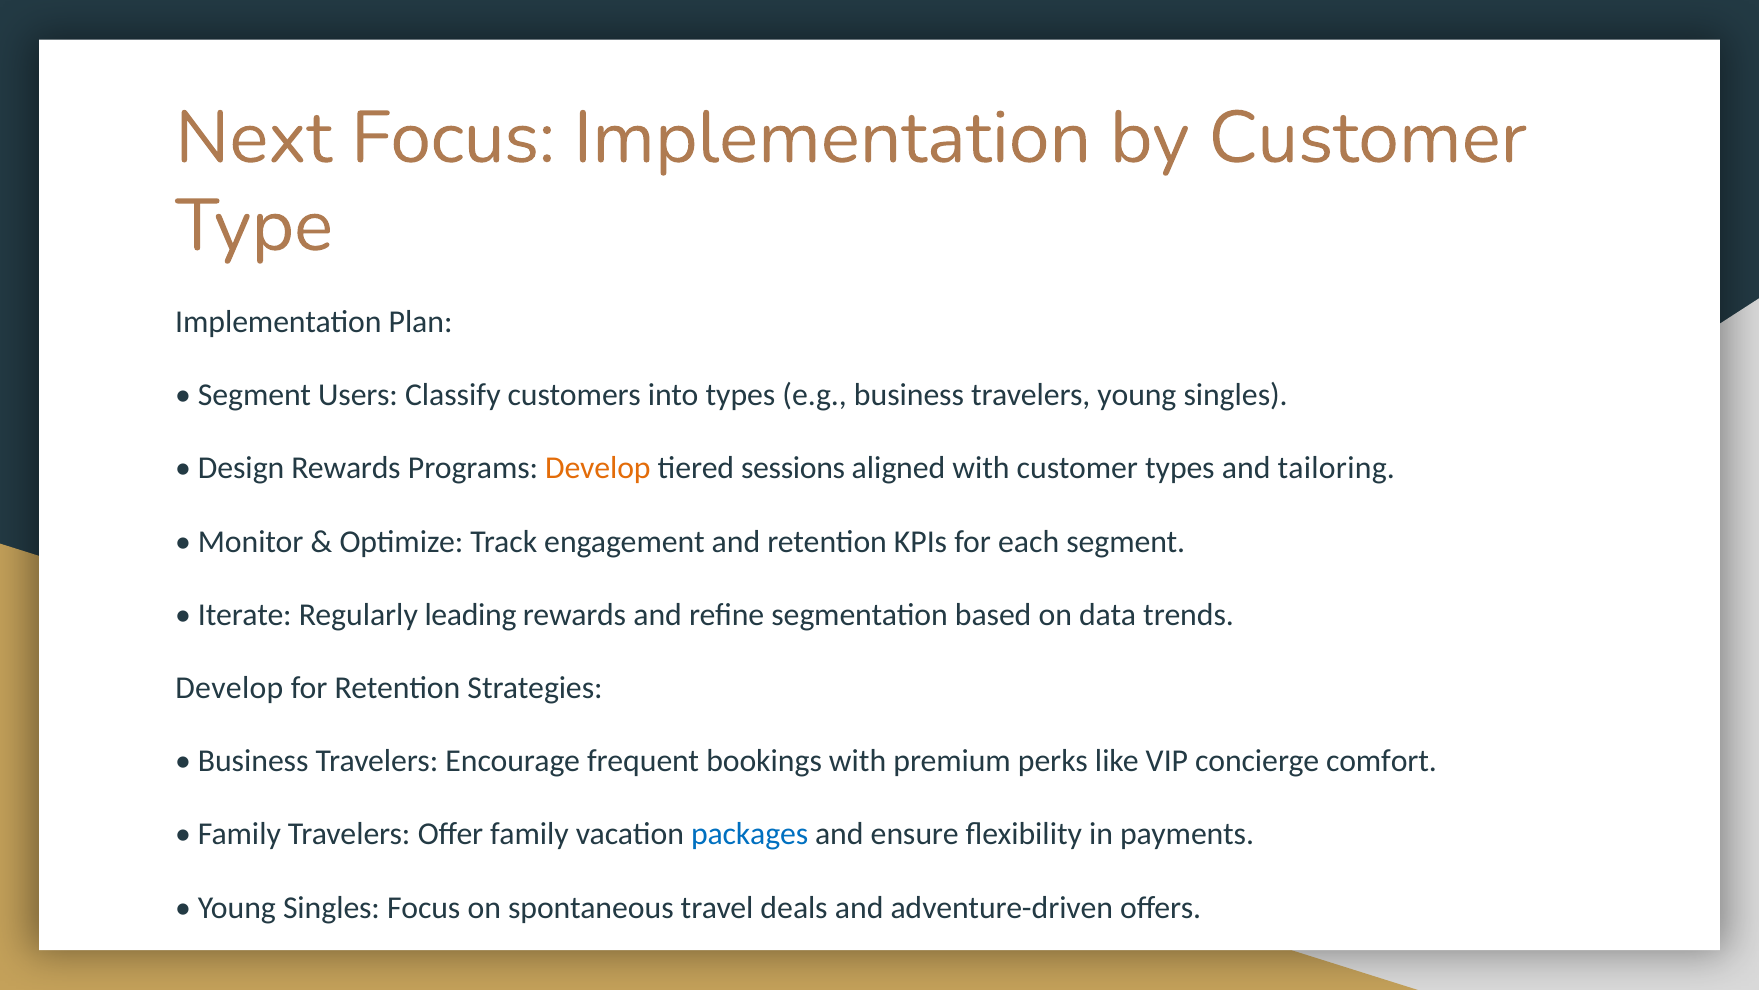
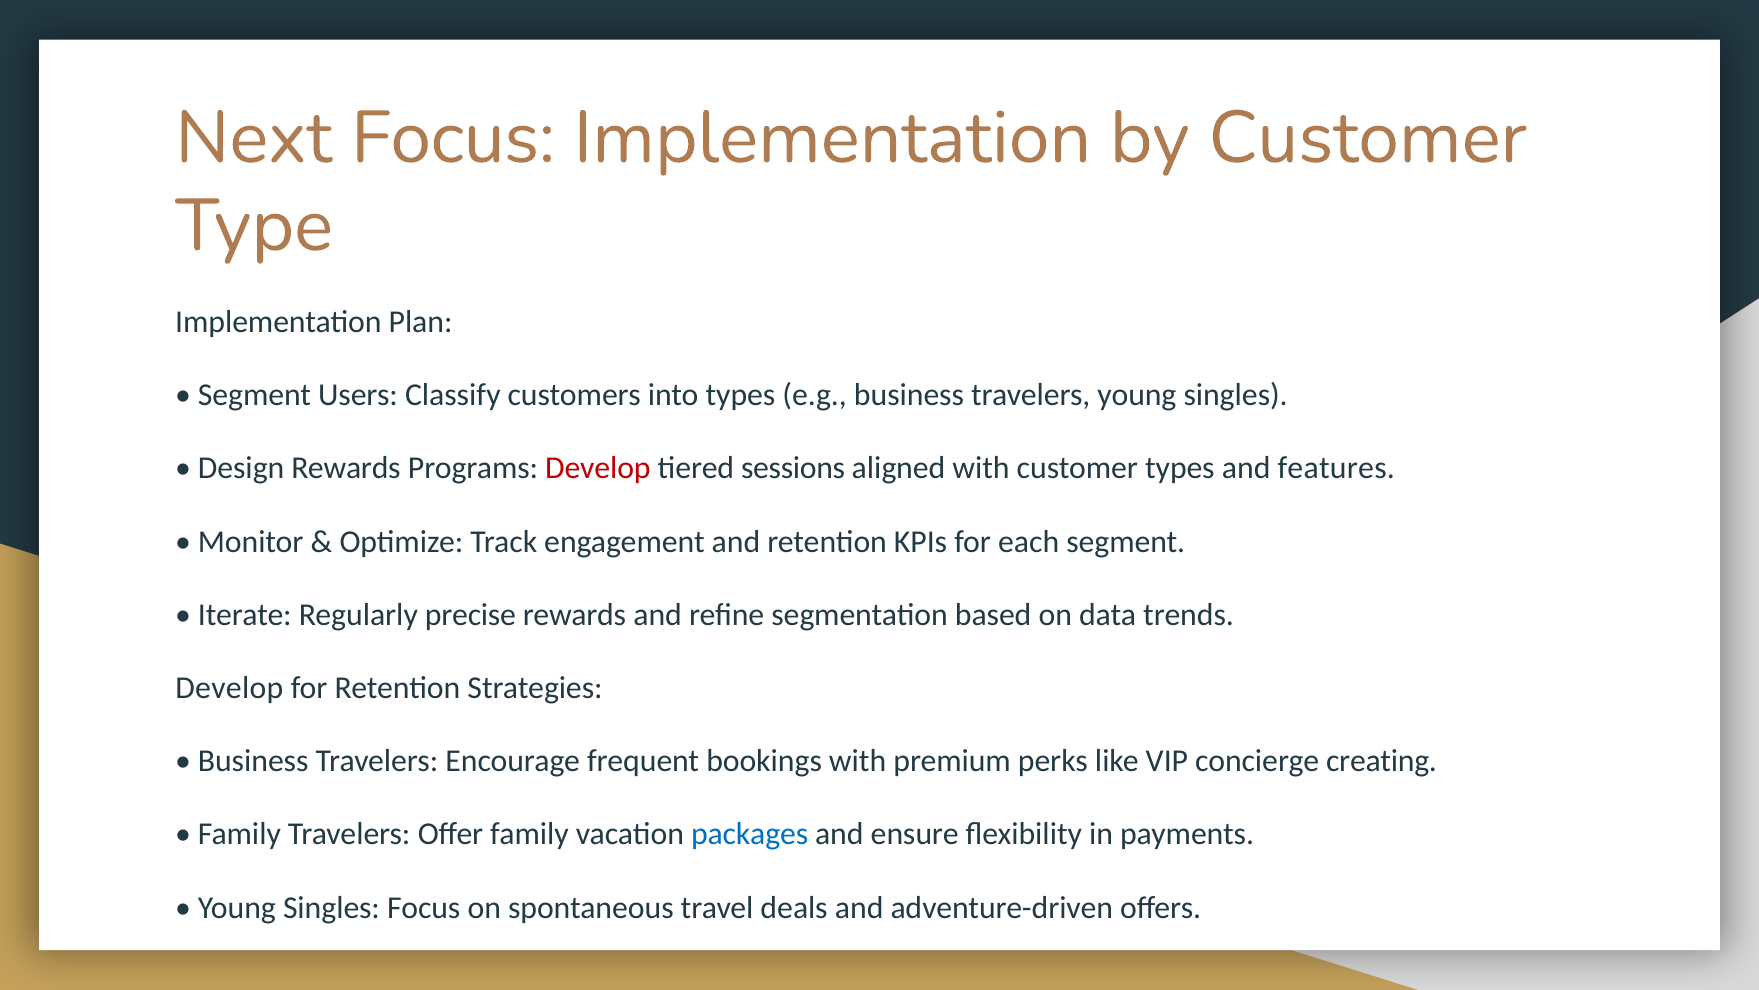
Develop at (598, 468) colour: orange -> red
tailoring: tailoring -> features
leading: leading -> precise
comfort: comfort -> creating
